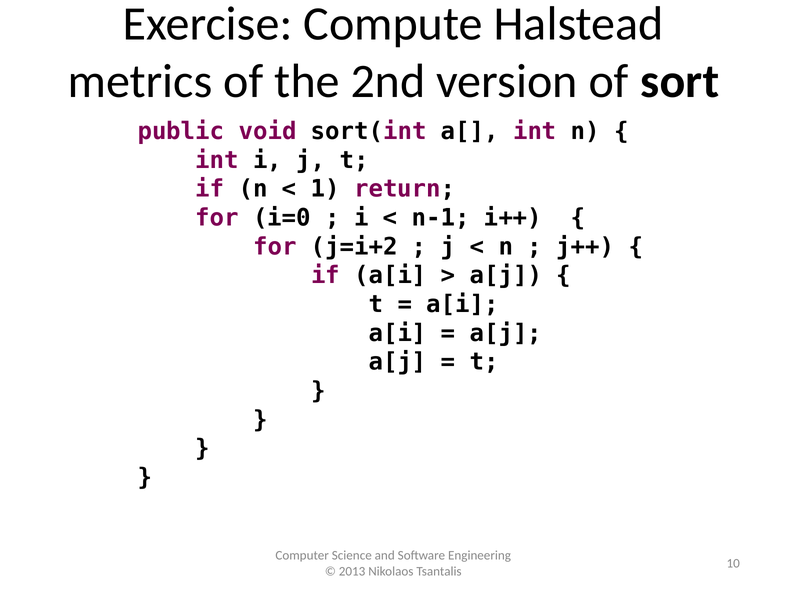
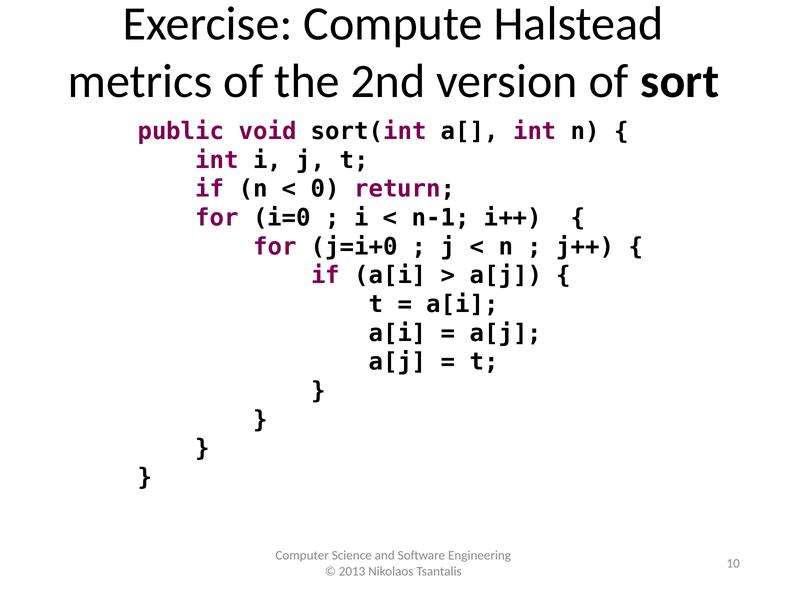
1: 1 -> 0
j=i+2: j=i+2 -> j=i+0
